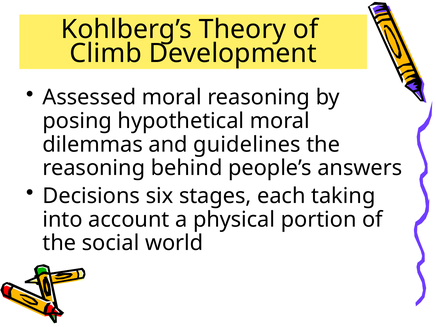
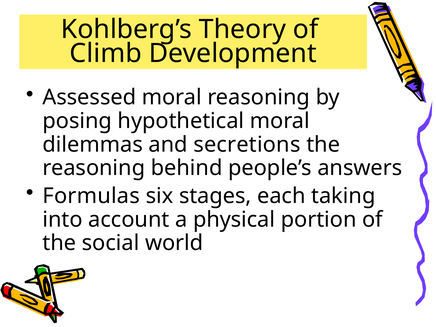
guidelines: guidelines -> secretions
Decisions: Decisions -> Formulas
